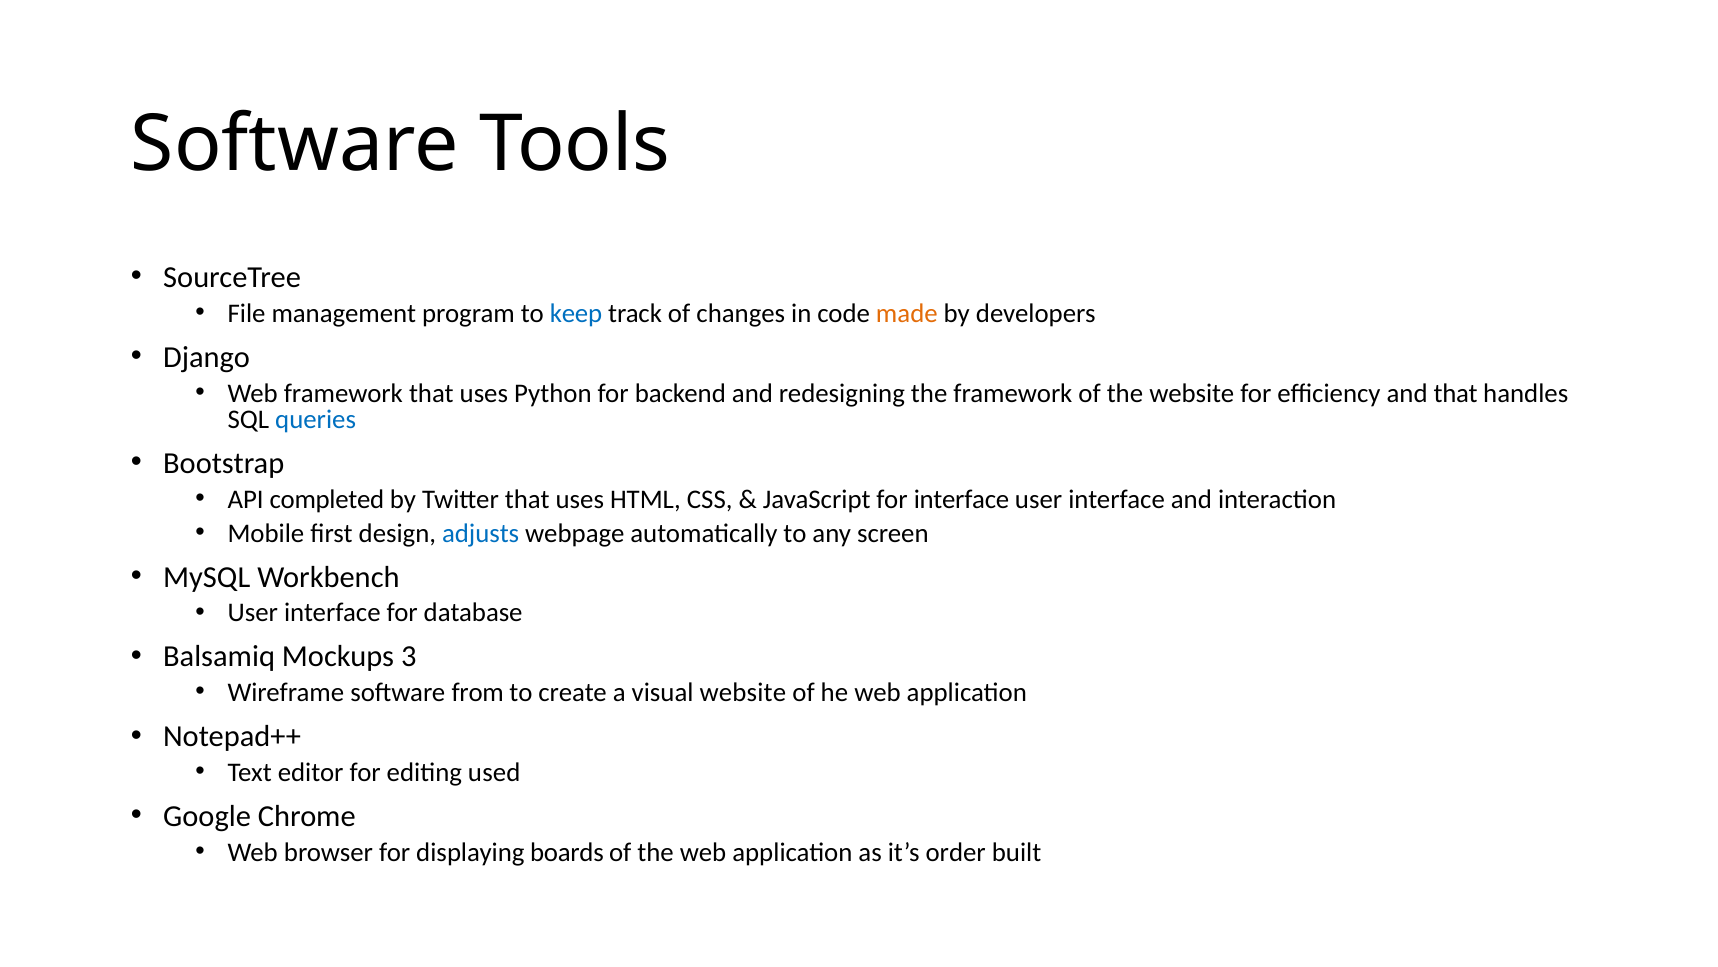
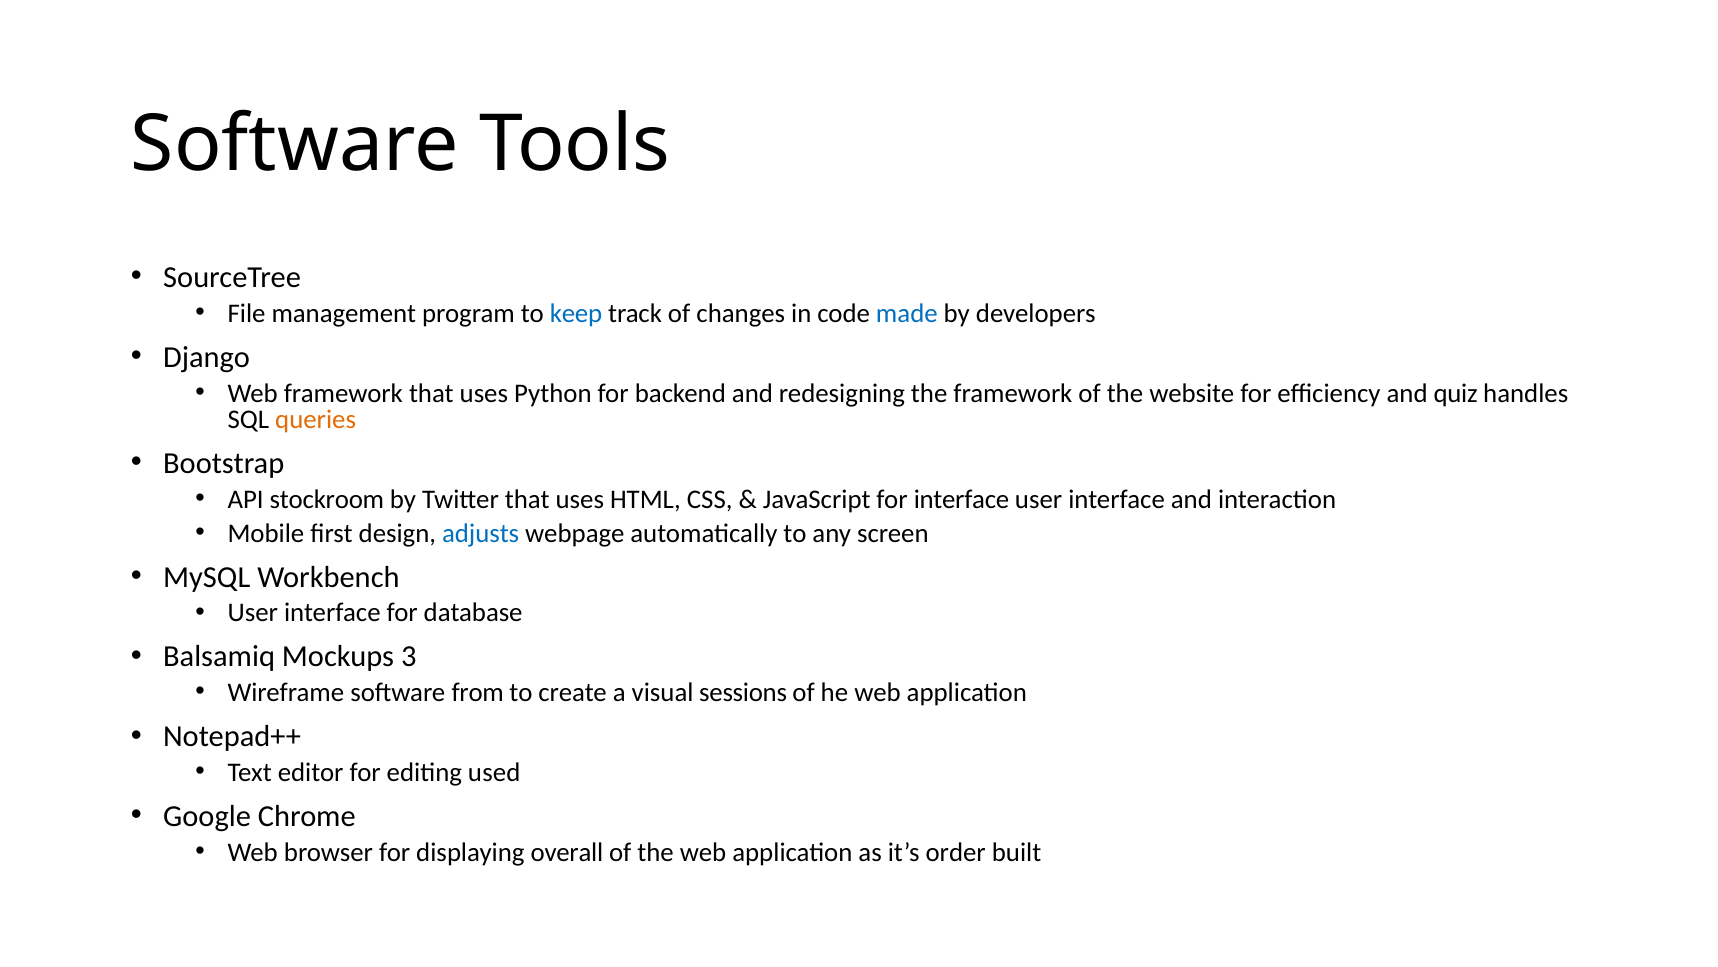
made colour: orange -> blue
and that: that -> quiz
queries colour: blue -> orange
completed: completed -> stockroom
visual website: website -> sessions
boards: boards -> overall
